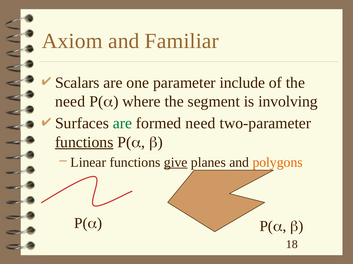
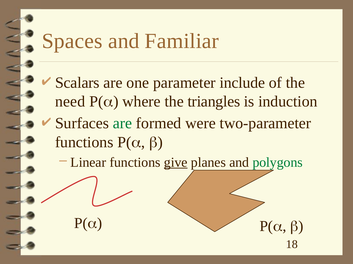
Axiom: Axiom -> Spaces
segment: segment -> triangles
involving: involving -> induction
formed need: need -> were
functions at (84, 143) underline: present -> none
polygons colour: orange -> green
